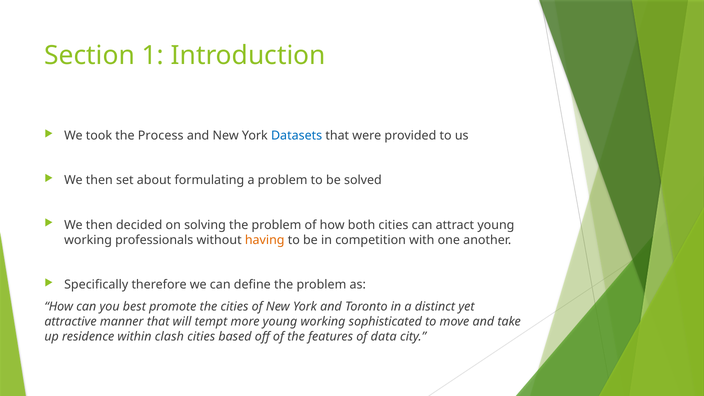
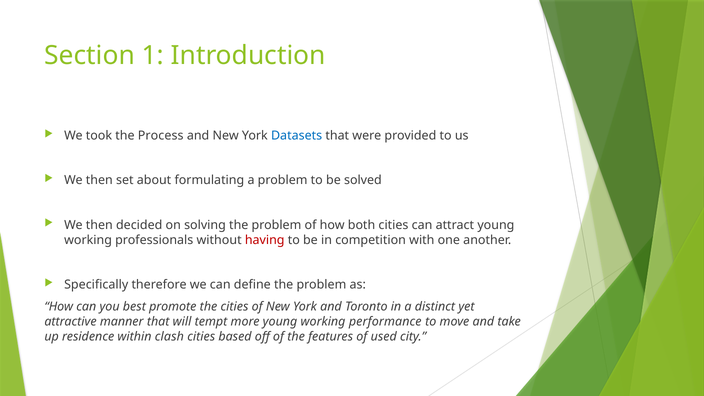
having colour: orange -> red
sophisticated: sophisticated -> performance
data: data -> used
